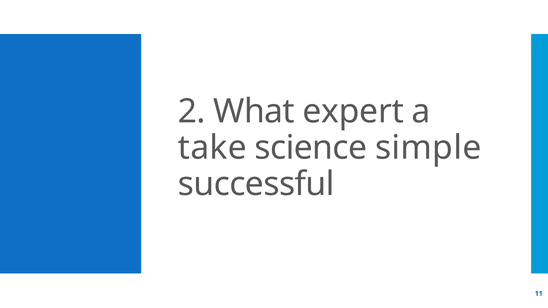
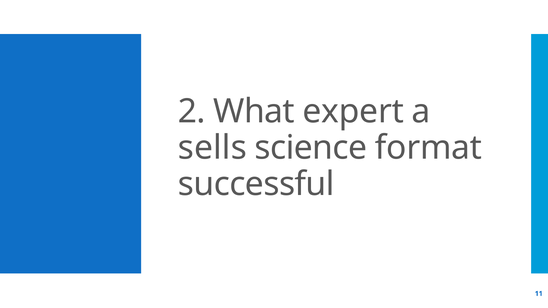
take: take -> sells
simple: simple -> format
